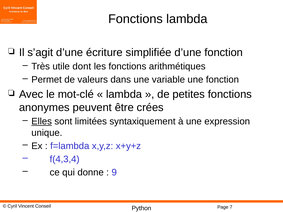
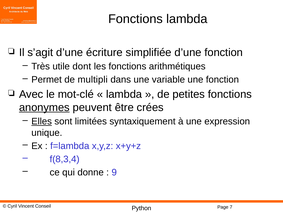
valeurs: valeurs -> multipli
anonymes underline: none -> present
f(4,3,4: f(4,3,4 -> f(8,3,4
